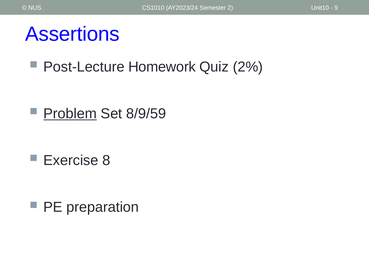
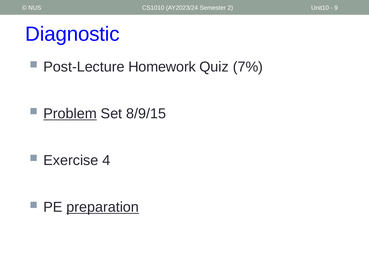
Assertions: Assertions -> Diagnostic
2%: 2% -> 7%
8/9/59: 8/9/59 -> 8/9/15
8: 8 -> 4
preparation underline: none -> present
